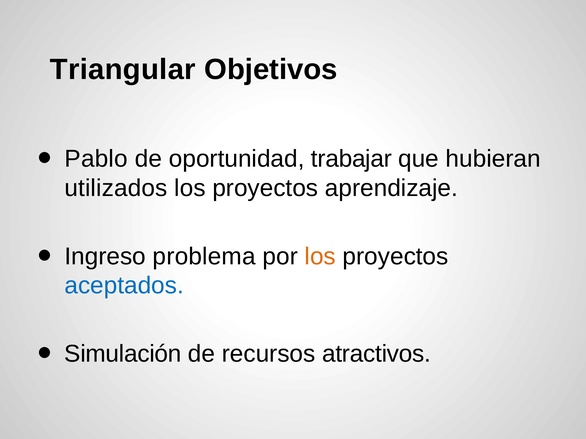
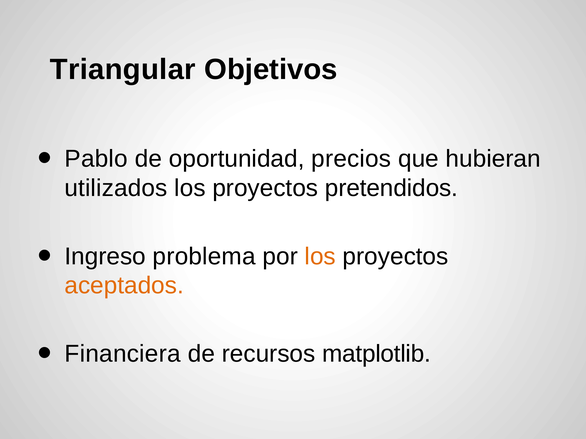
trabajar: trabajar -> precios
aprendizaje: aprendizaje -> pretendidos
aceptados colour: blue -> orange
Simulación: Simulación -> Financiera
atractivos: atractivos -> matplotlib
